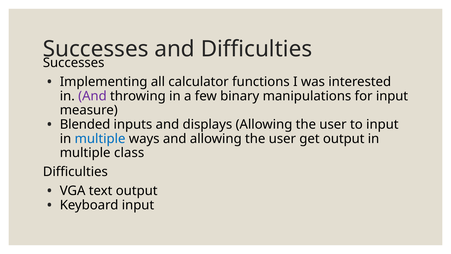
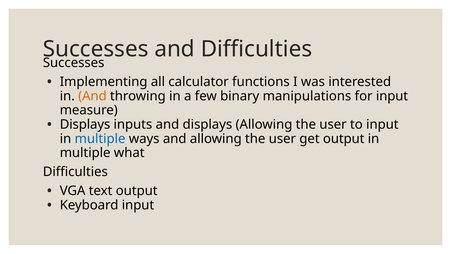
And at (92, 96) colour: purple -> orange
Blended at (85, 124): Blended -> Displays
class: class -> what
